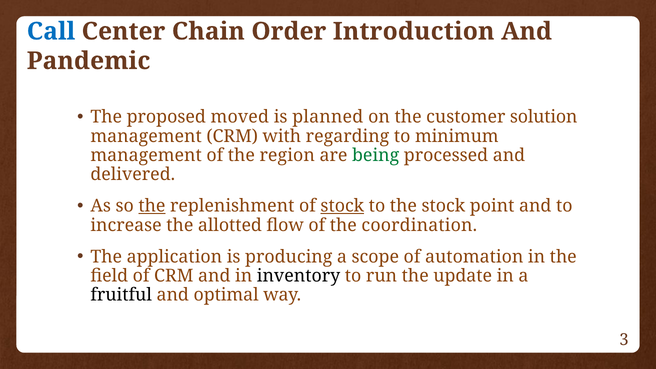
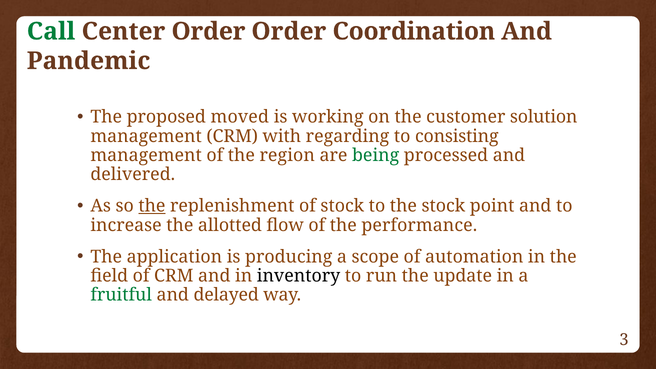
Call colour: blue -> green
Center Chain: Chain -> Order
Introduction: Introduction -> Coordination
planned: planned -> working
minimum: minimum -> consisting
stock at (342, 206) underline: present -> none
coordination: coordination -> performance
fruitful colour: black -> green
optimal: optimal -> delayed
